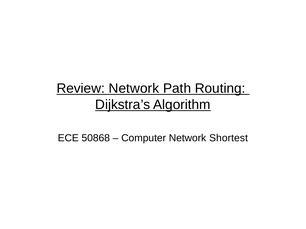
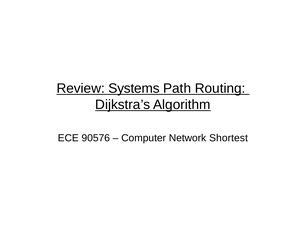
Review Network: Network -> Systems
50868: 50868 -> 90576
